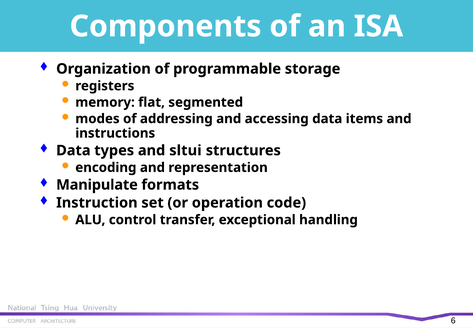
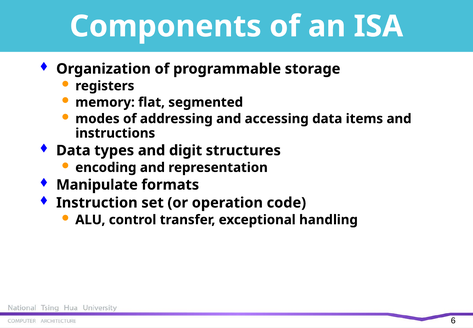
sltui: sltui -> digit
